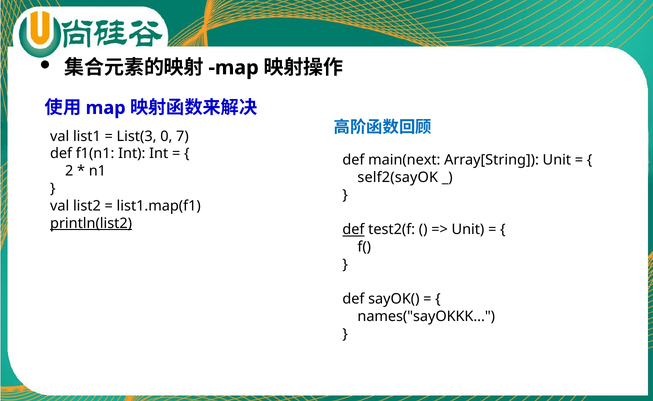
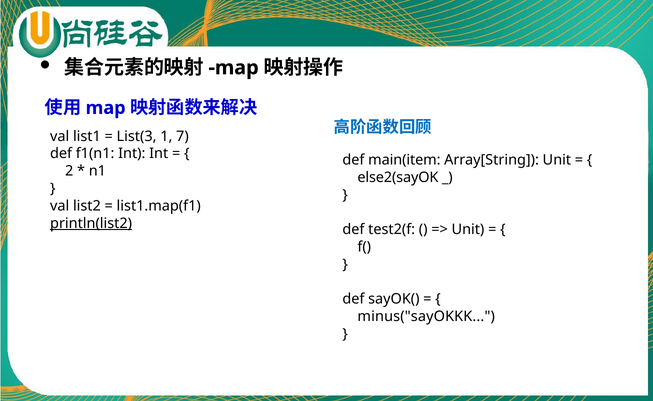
0: 0 -> 1
main(next: main(next -> main(item
self2(sayOK: self2(sayOK -> else2(sayOK
def at (353, 230) underline: present -> none
names("sayOKKK: names("sayOKKK -> minus("sayOKKK
